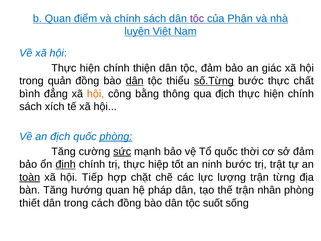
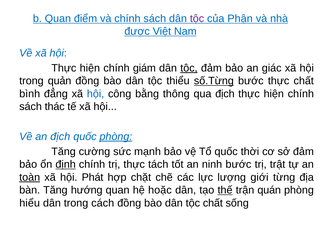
luyện: luyện -> được
thiện: thiện -> giám
tộc at (189, 68) underline: none -> present
dân at (135, 81) underline: present -> none
hội at (96, 94) colour: orange -> blue
xích: xích -> thác
sức underline: present -> none
hiệp: hiệp -> tách
Tiếp: Tiếp -> Phát
lượng trận: trận -> giới
pháp: pháp -> hoặc
thế underline: none -> present
nhân: nhân -> quán
thiết: thiết -> hiểu
tộc suốt: suốt -> chất
